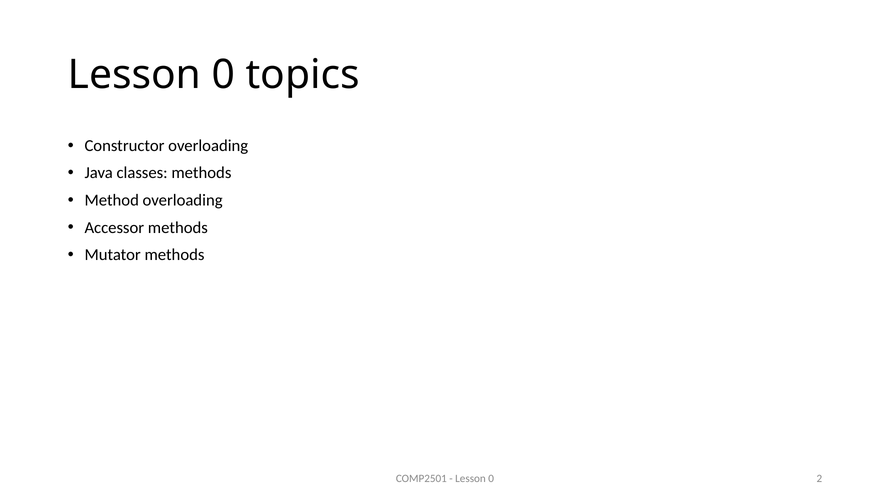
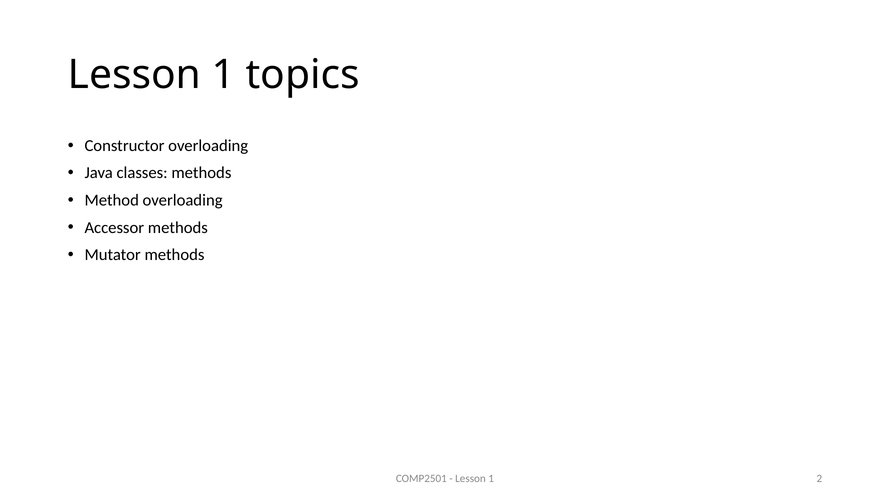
0 at (223, 75): 0 -> 1
0 at (491, 478): 0 -> 1
